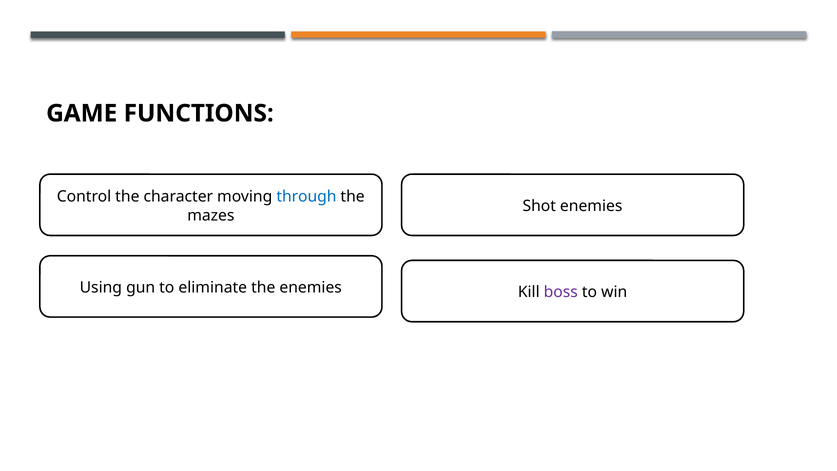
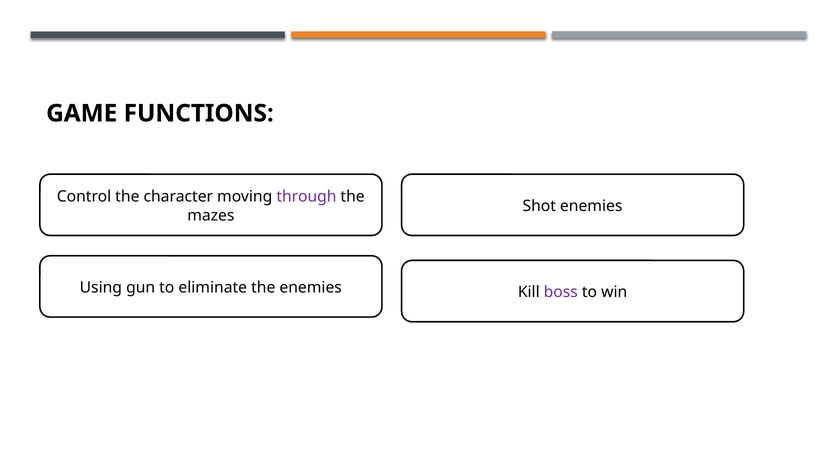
through colour: blue -> purple
